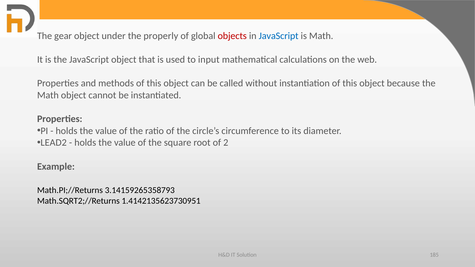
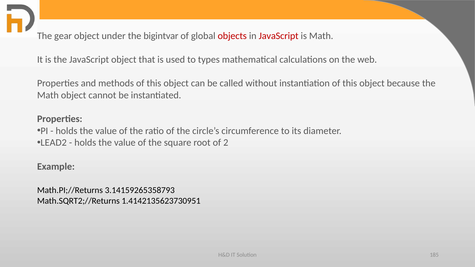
properly: properly -> bigintvar
JavaScript at (279, 36) colour: blue -> red
input: input -> types
